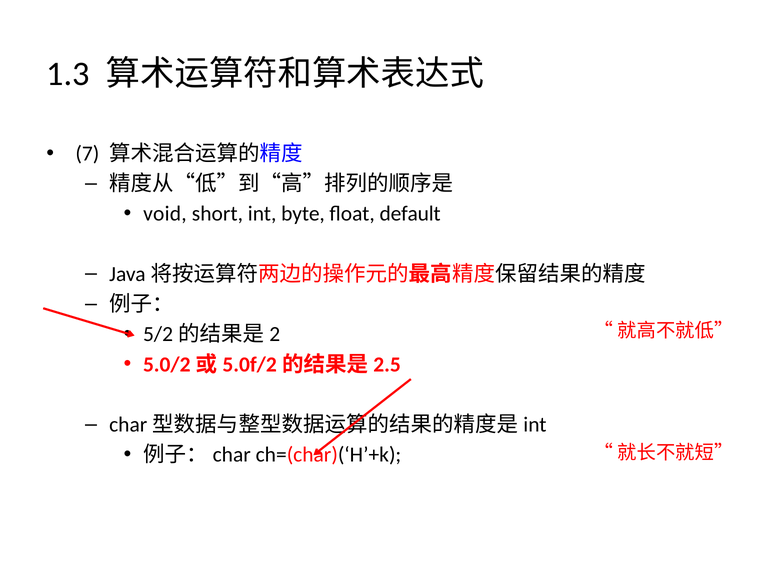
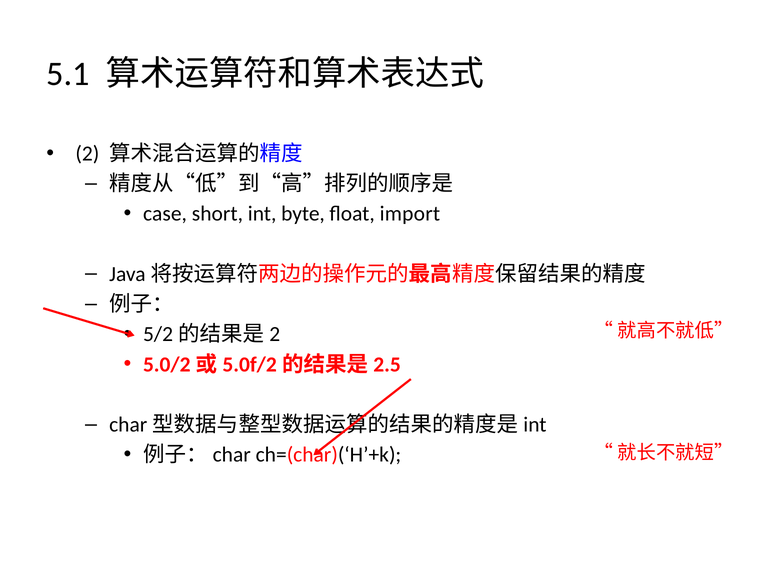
1.3: 1.3 -> 5.1
7: 7 -> 2
void: void -> case
default: default -> import
